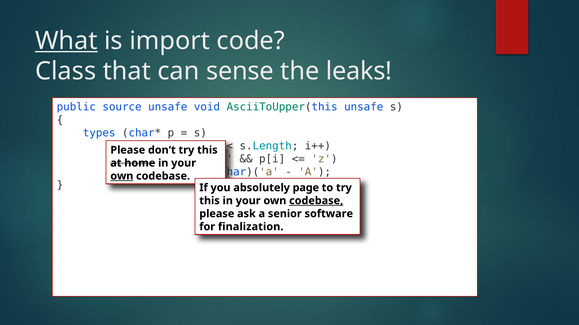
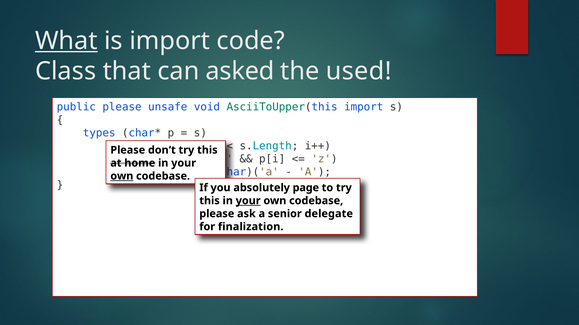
sense: sense -> asked
leaks: leaks -> used
public source: source -> please
AsciiToUpper(this unsafe: unsafe -> import
your at (248, 201) underline: none -> present
codebase at (316, 201) underline: present -> none
software: software -> delegate
